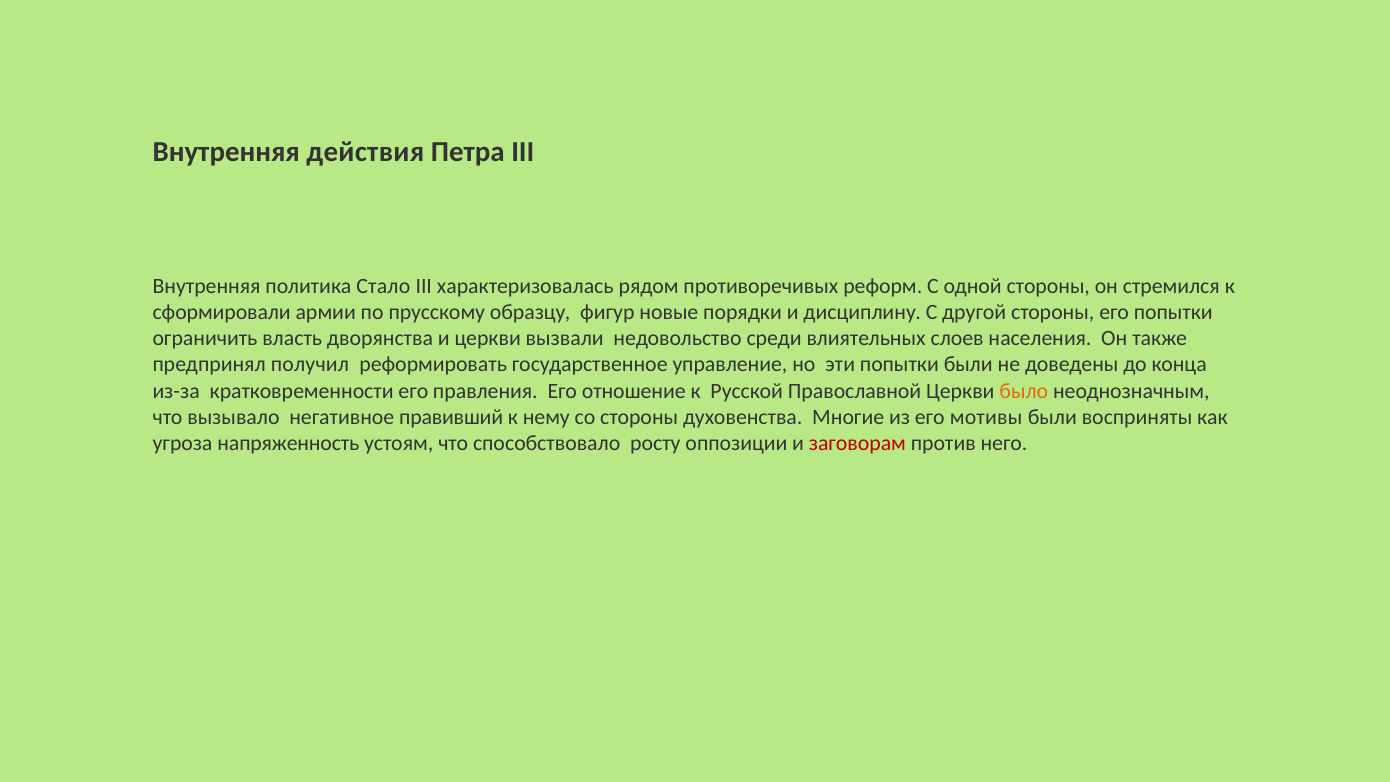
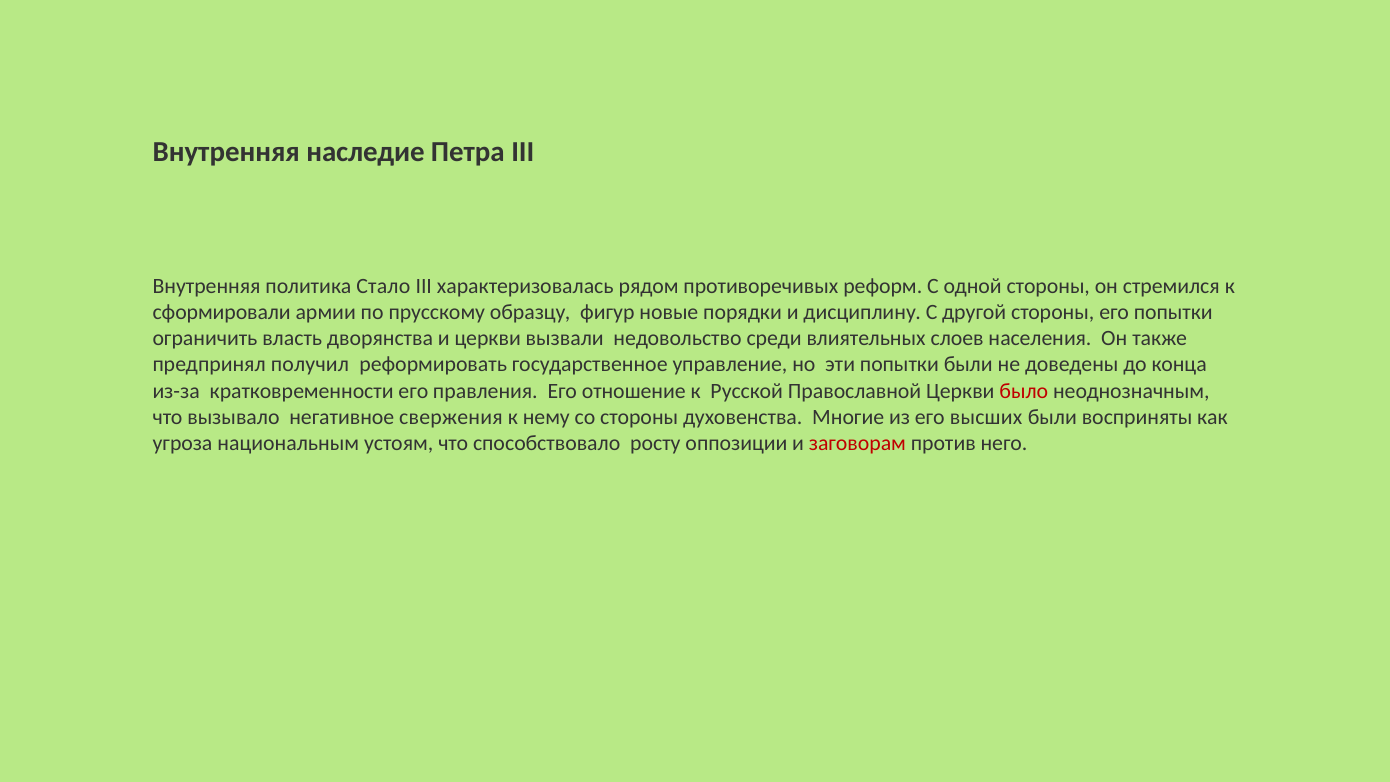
действия: действия -> наследие
было colour: orange -> red
правивший: правивший -> свержения
мотивы: мотивы -> высших
напряженность: напряженность -> национальным
